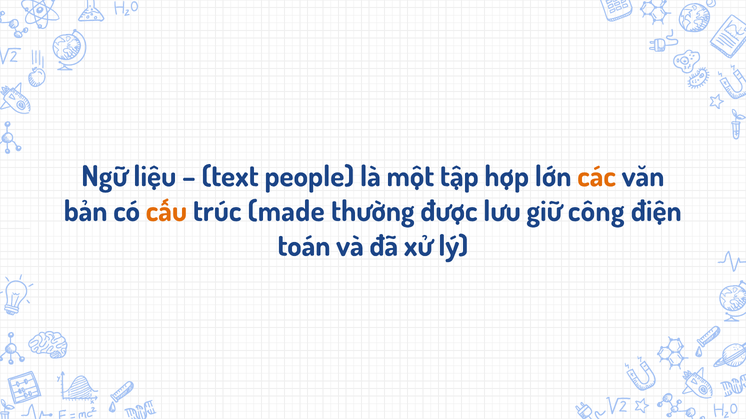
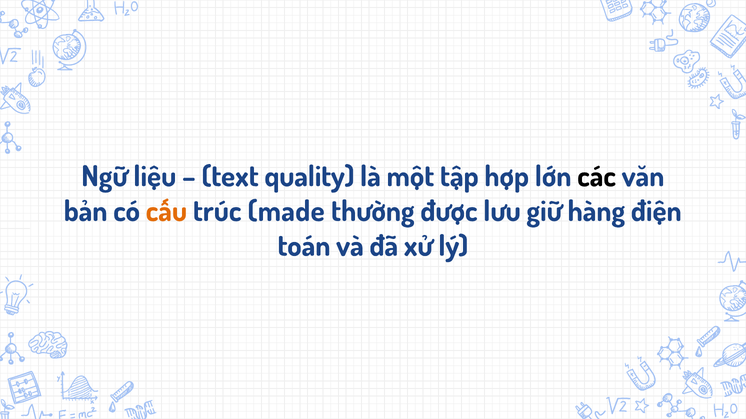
people: people -> quality
các colour: orange -> black
công: công -> hàng
